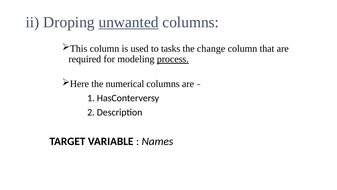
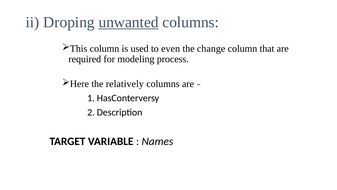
tasks: tasks -> even
process underline: present -> none
numerical: numerical -> relatively
